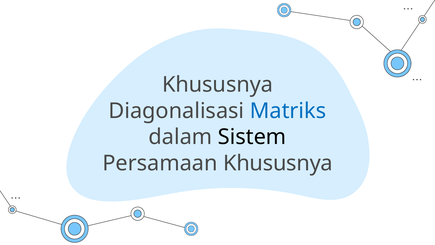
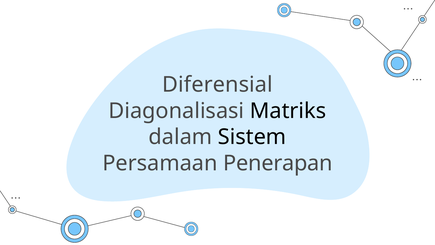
Khususnya at (218, 85): Khususnya -> Diferensial
Matriks colour: blue -> black
Persamaan Khususnya: Khususnya -> Penerapan
